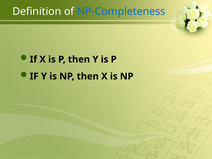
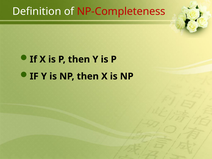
NP-Completeness colour: blue -> red
